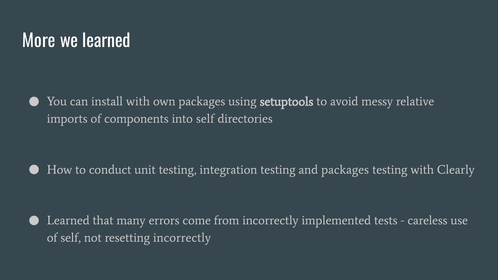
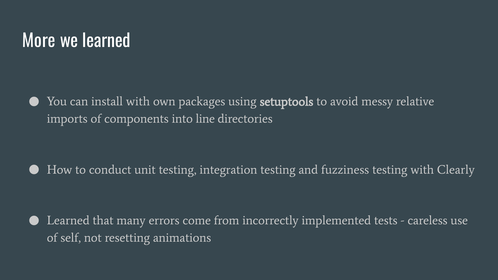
into self: self -> line
and packages: packages -> fuzziness
resetting incorrectly: incorrectly -> animations
